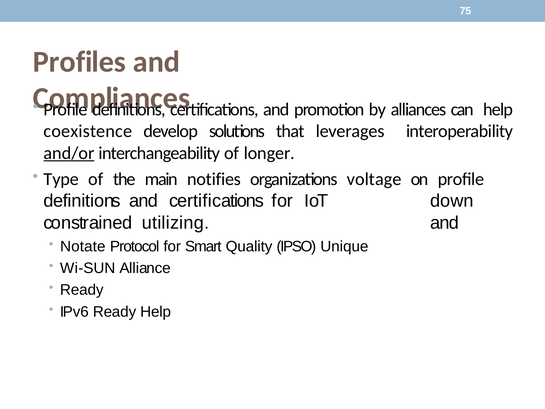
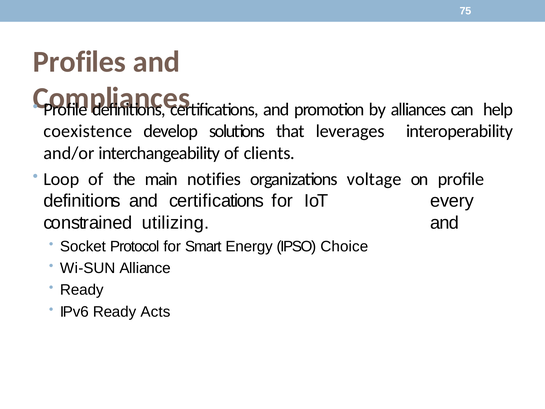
and/or underline: present -> none
longer: longer -> clients
Type: Type -> Loop
down: down -> every
Notate: Notate -> Socket
Quality: Quality -> Energy
Unique: Unique -> Choice
Ready Help: Help -> Acts
